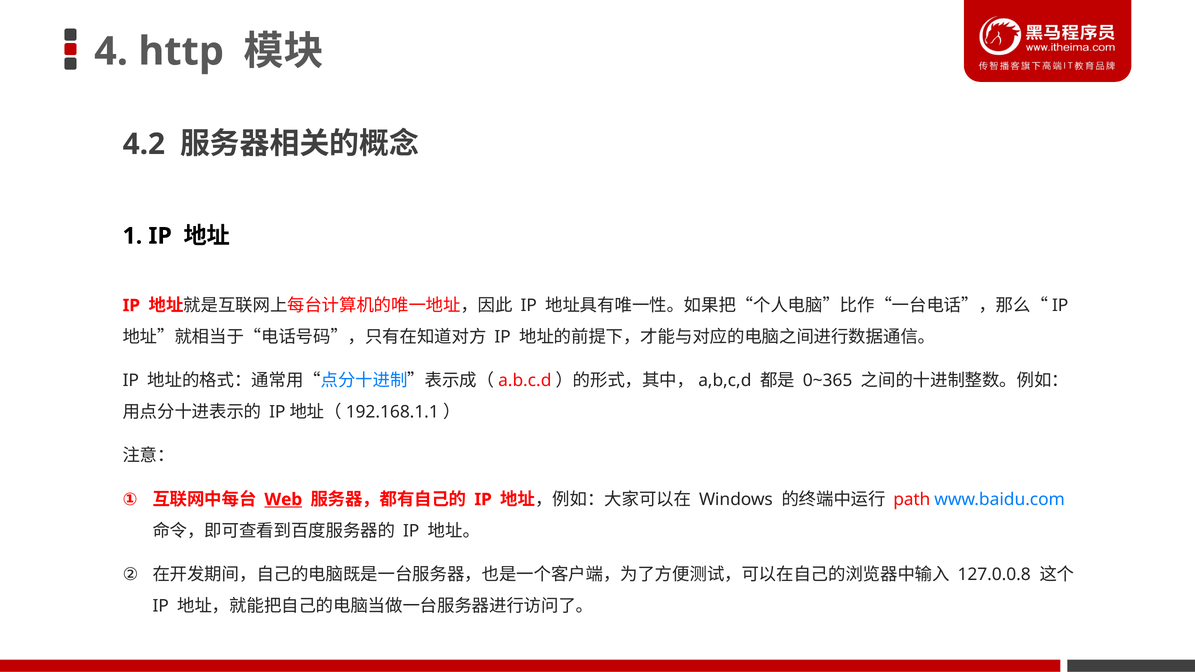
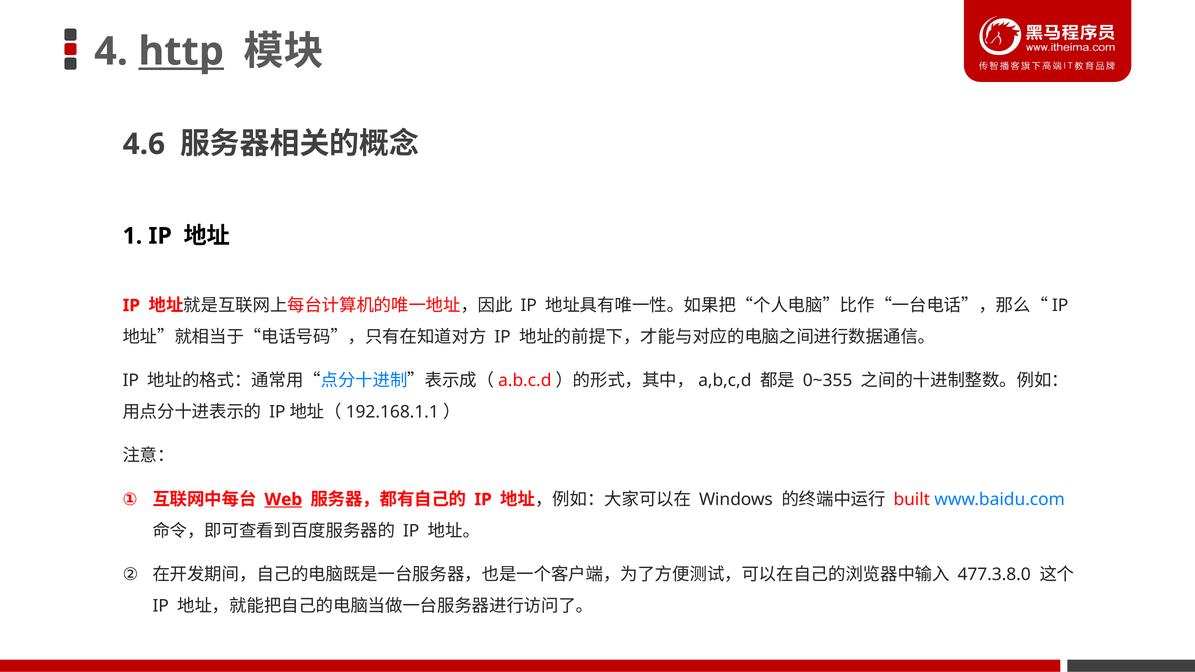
http underline: none -> present
4.2: 4.2 -> 4.6
0~365: 0~365 -> 0~355
path: path -> built
127.0.0.8: 127.0.0.8 -> 477.3.8.0
